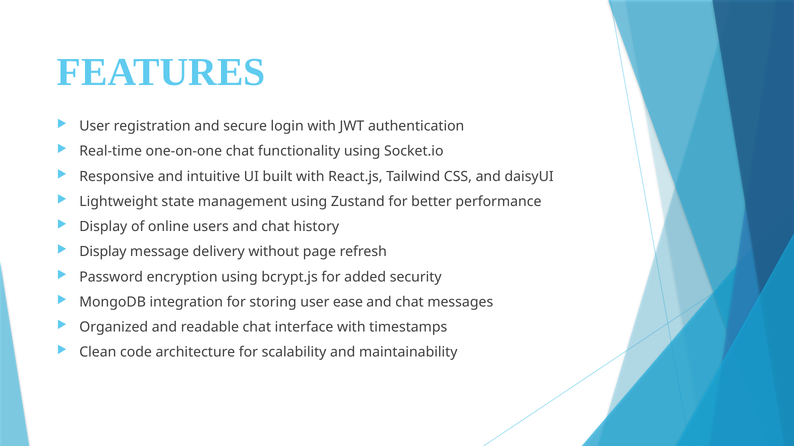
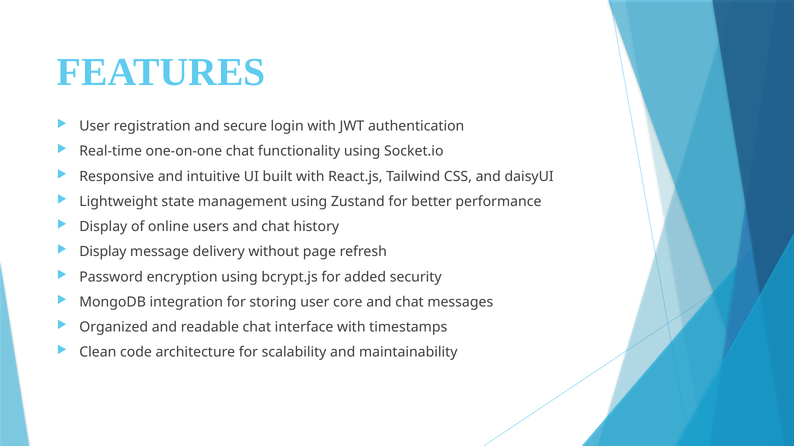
ease: ease -> core
